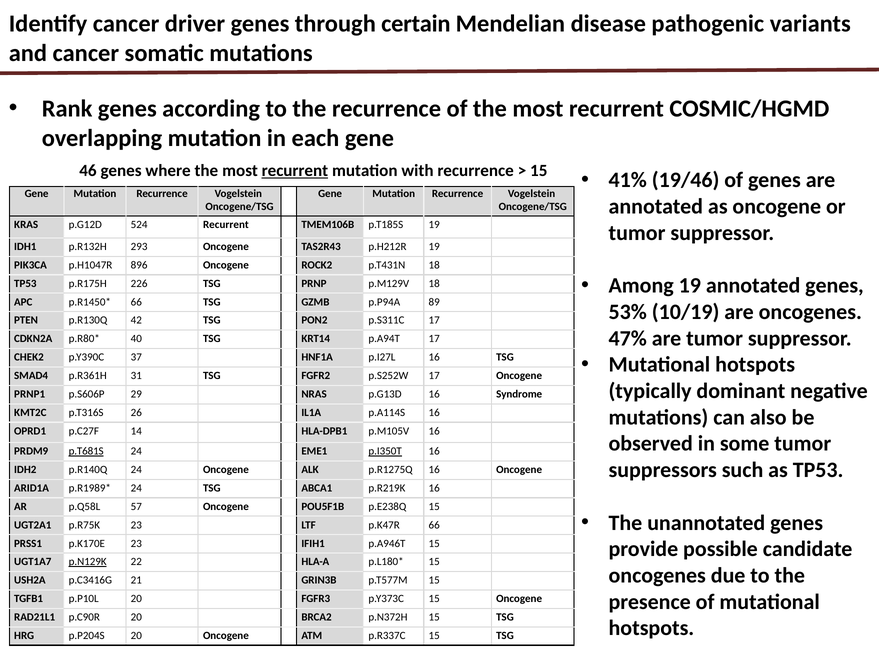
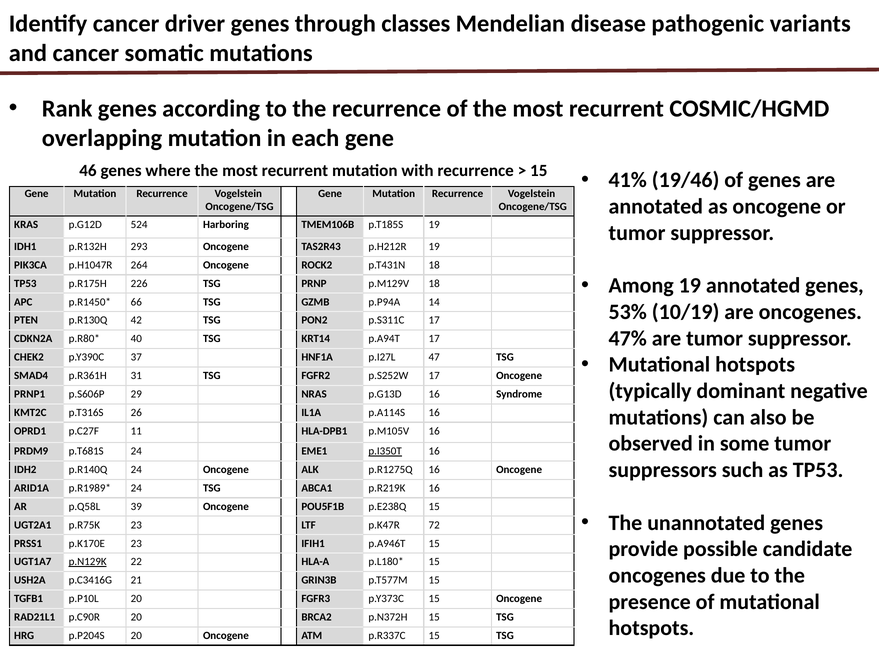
certain: certain -> classes
recurrent at (295, 171) underline: present -> none
524 Recurrent: Recurrent -> Harboring
896: 896 -> 264
89: 89 -> 14
p.I27L 16: 16 -> 47
14: 14 -> 11
p.T681S underline: present -> none
57: 57 -> 39
p.K47R 66: 66 -> 72
